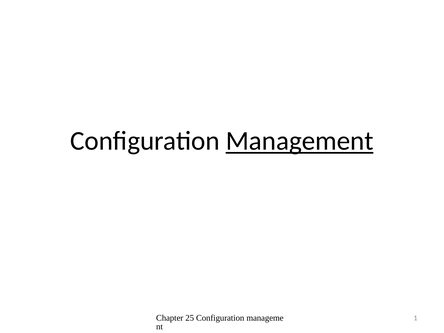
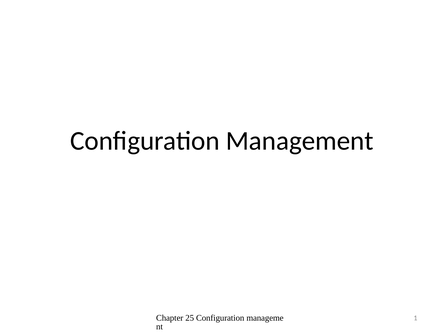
Management underline: present -> none
